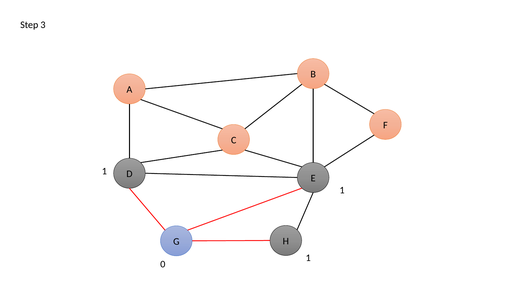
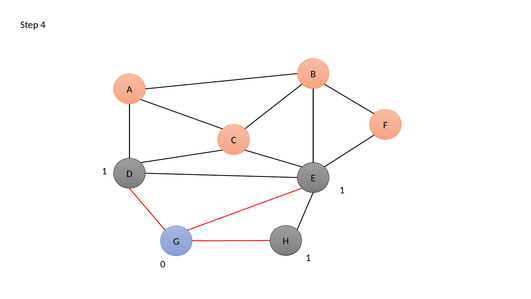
3: 3 -> 4
